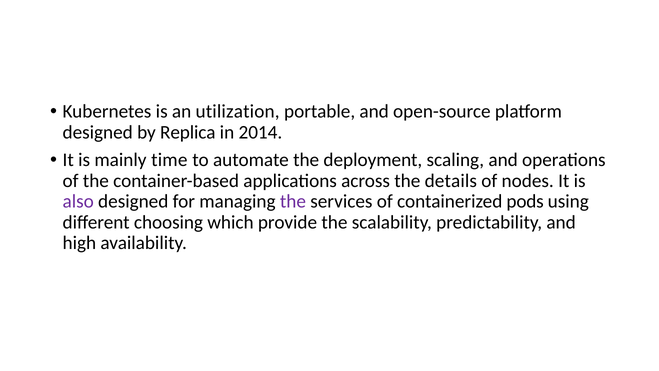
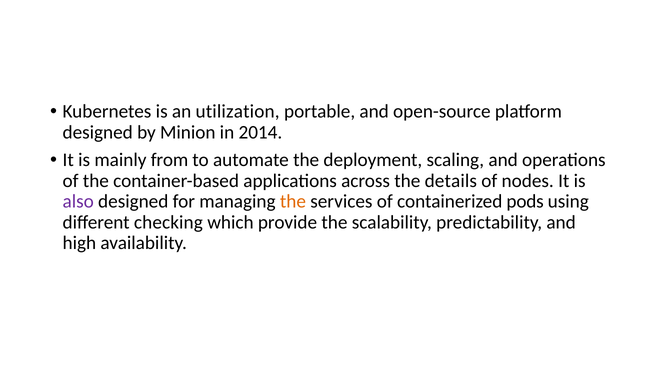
Replica: Replica -> Minion
time: time -> from
the at (293, 201) colour: purple -> orange
choosing: choosing -> checking
